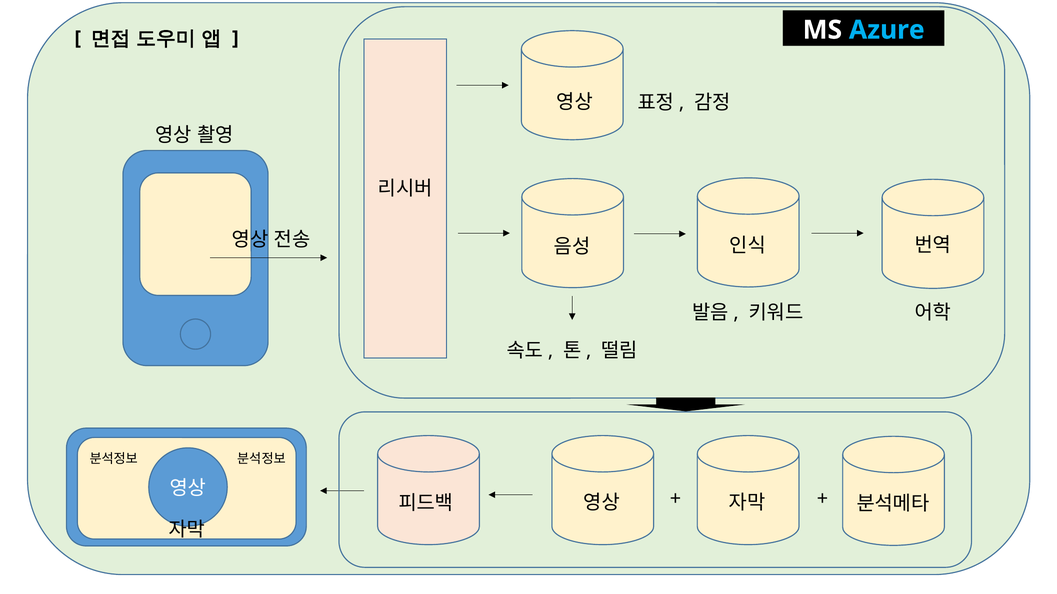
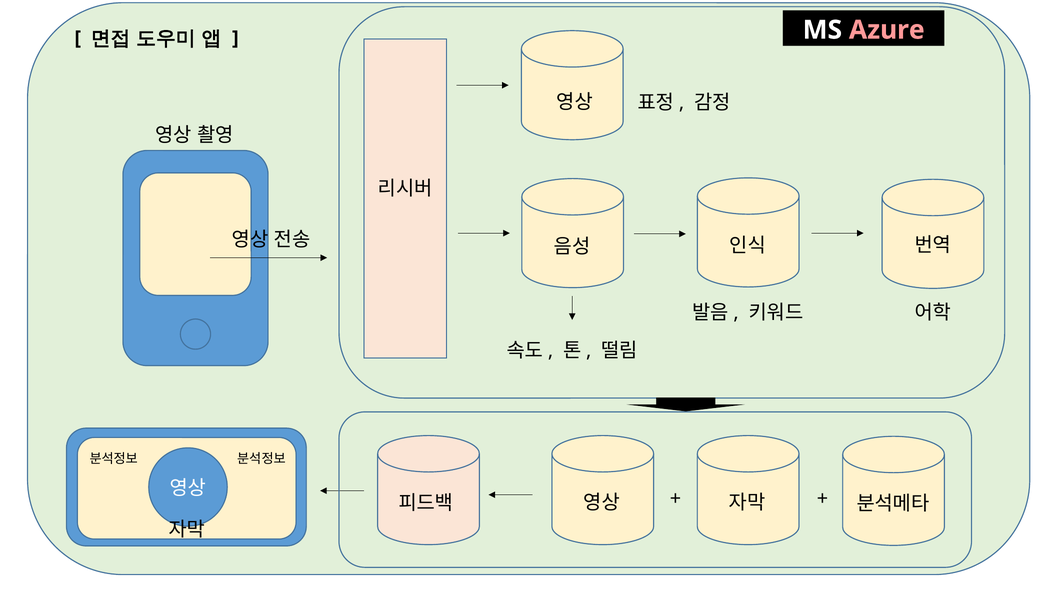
Azure colour: light blue -> pink
